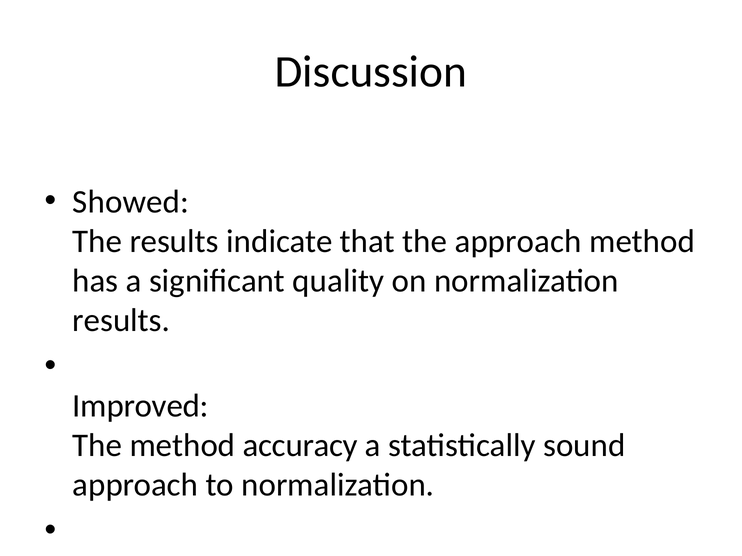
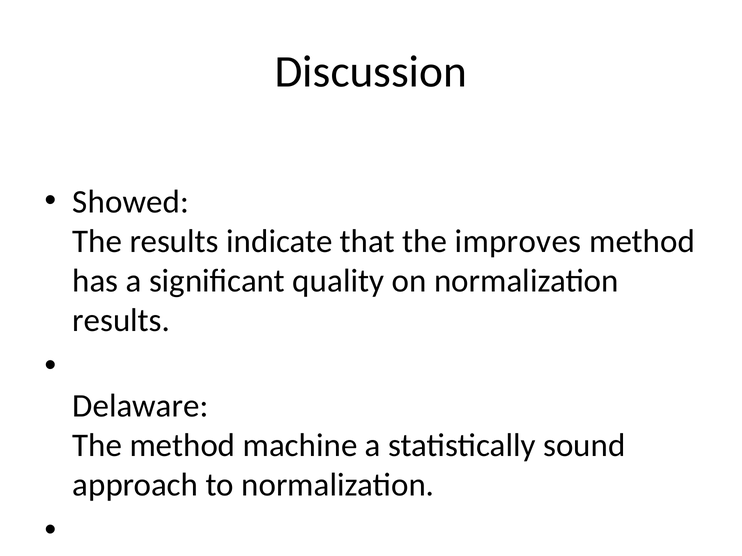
the approach: approach -> improves
Improved: Improved -> Delaware
accuracy: accuracy -> machine
